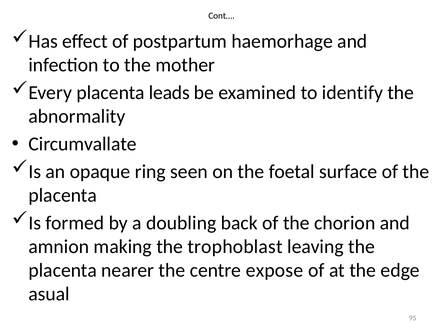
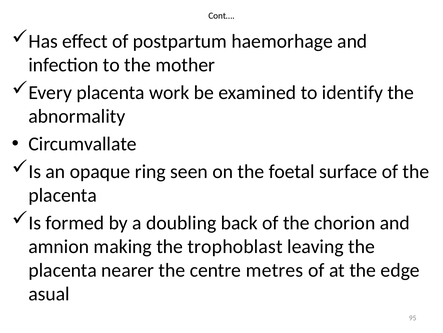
leads: leads -> work
expose: expose -> metres
